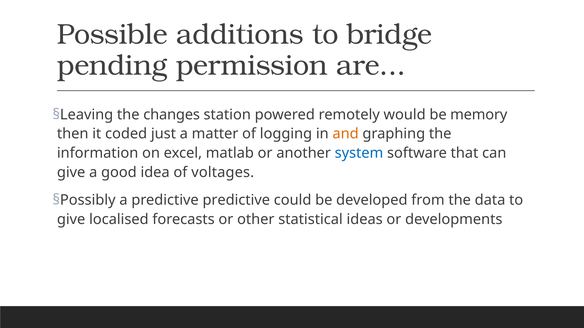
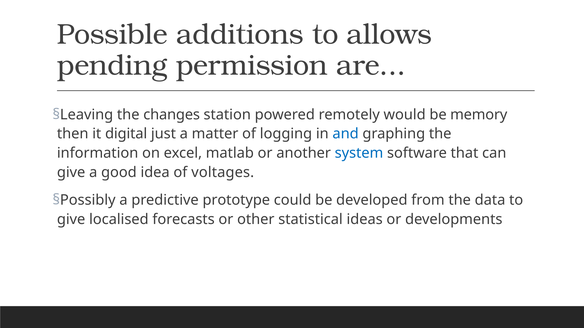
bridge: bridge -> allows
coded: coded -> digital
and colour: orange -> blue
predictive predictive: predictive -> prototype
